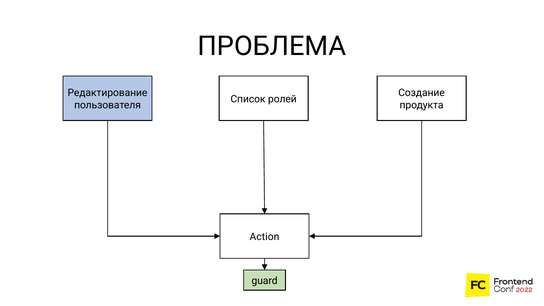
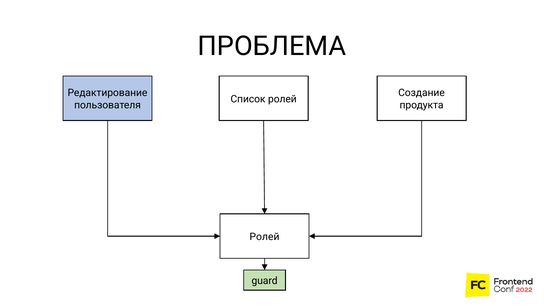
Action at (264, 237): Action -> Ролей
